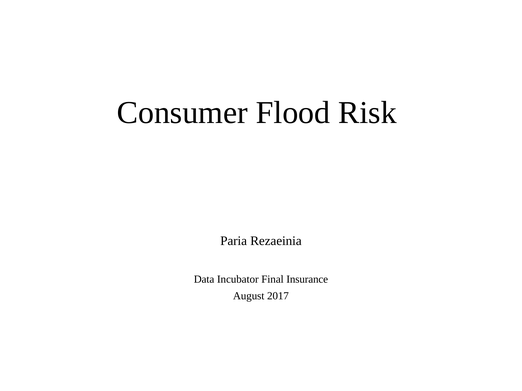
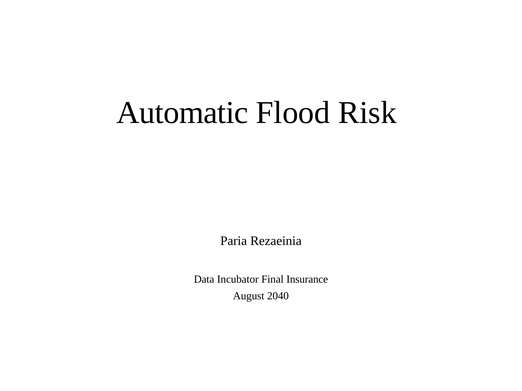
Consumer: Consumer -> Automatic
2017: 2017 -> 2040
